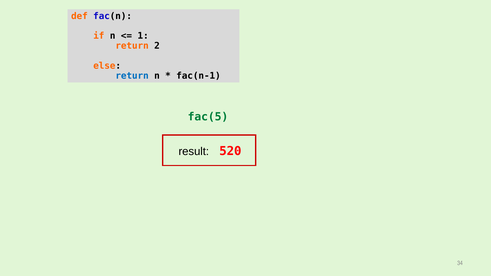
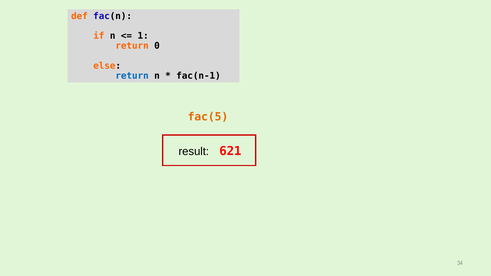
2: 2 -> 0
fac(5 colour: green -> orange
520: 520 -> 621
